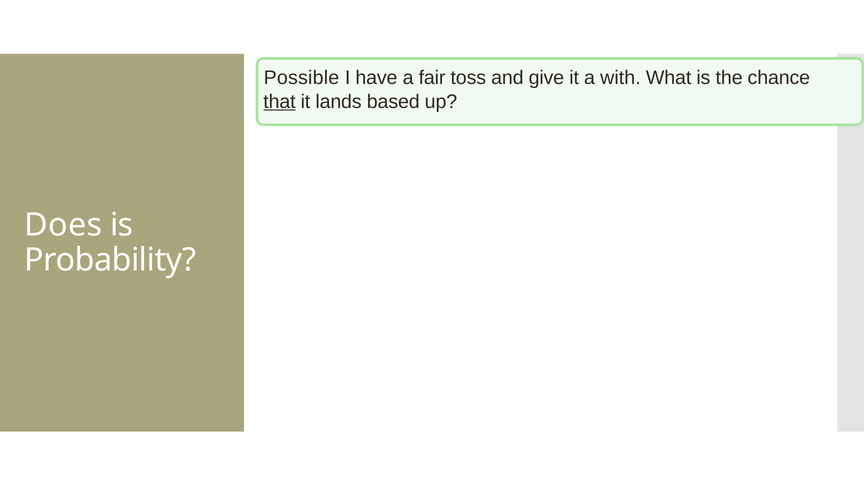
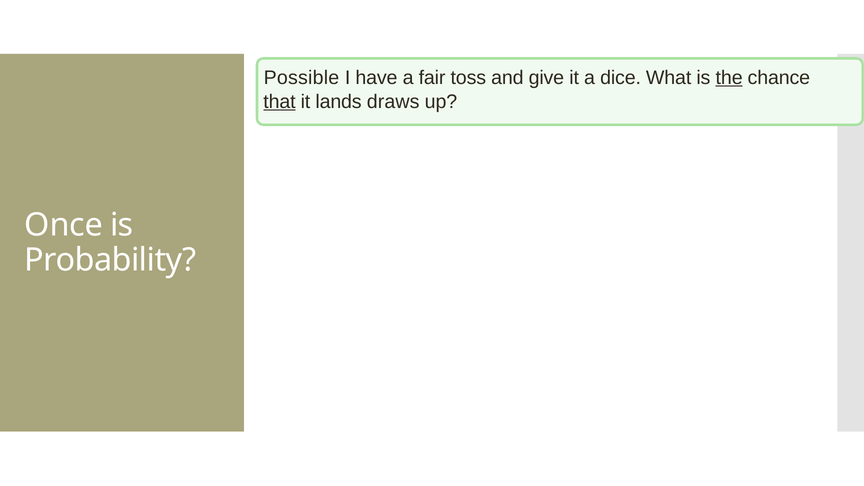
with: with -> dice
the underline: none -> present
based: based -> draws
Does: Does -> Once
